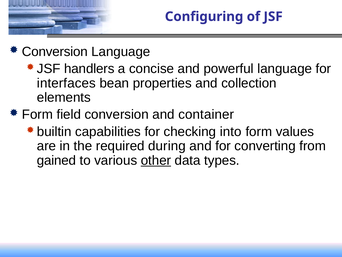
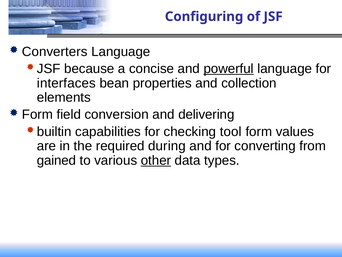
Conversion at (55, 52): Conversion -> Converters
handlers: handlers -> because
powerful underline: none -> present
container: container -> delivering
into: into -> tool
